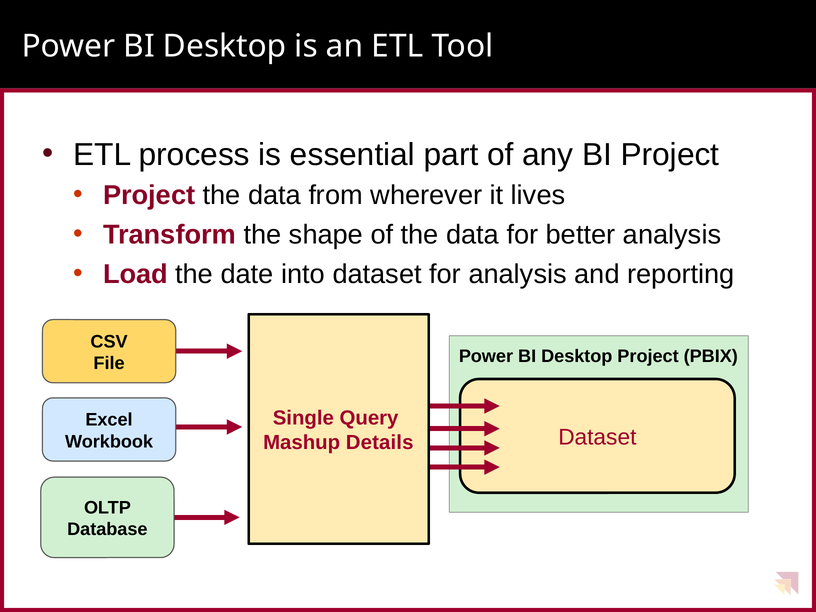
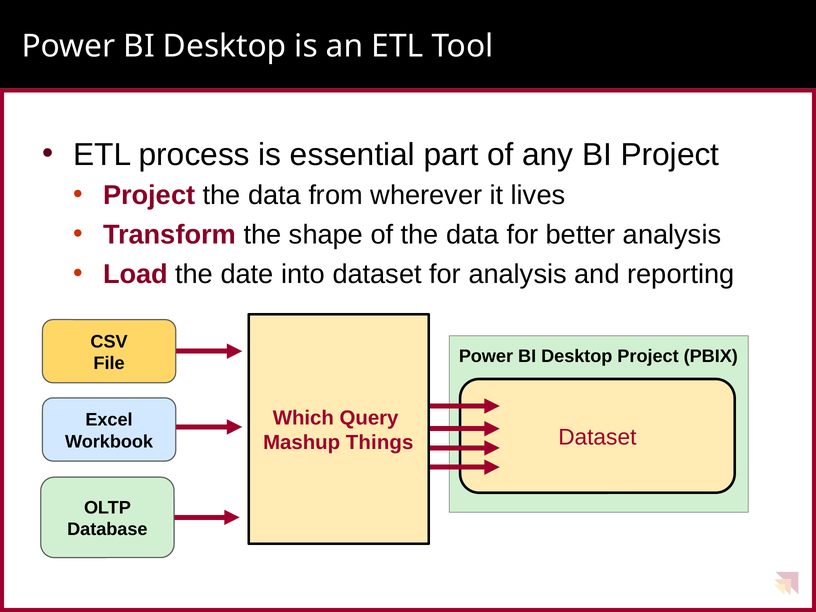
Single: Single -> Which
Details: Details -> Things
